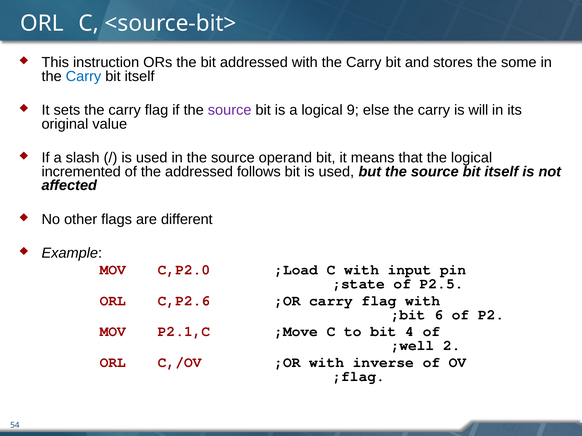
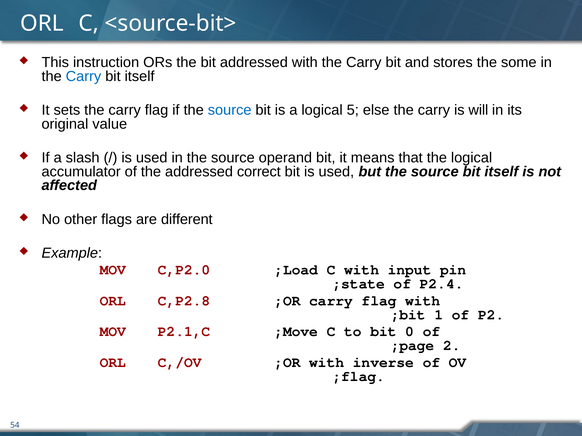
source at (230, 110) colour: purple -> blue
9: 9 -> 5
incremented: incremented -> accumulator
follows: follows -> correct
P2.5: P2.5 -> P2.4
C,P2.6: C,P2.6 -> C,P2.8
6: 6 -> 1
4: 4 -> 0
;well: ;well -> ;page
